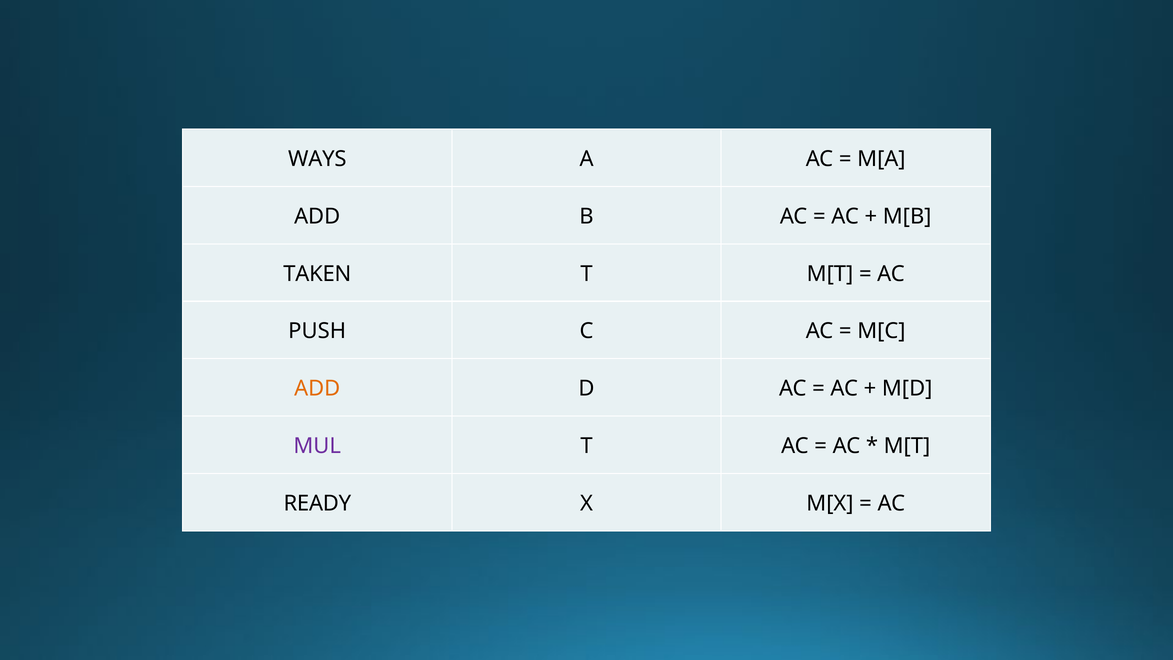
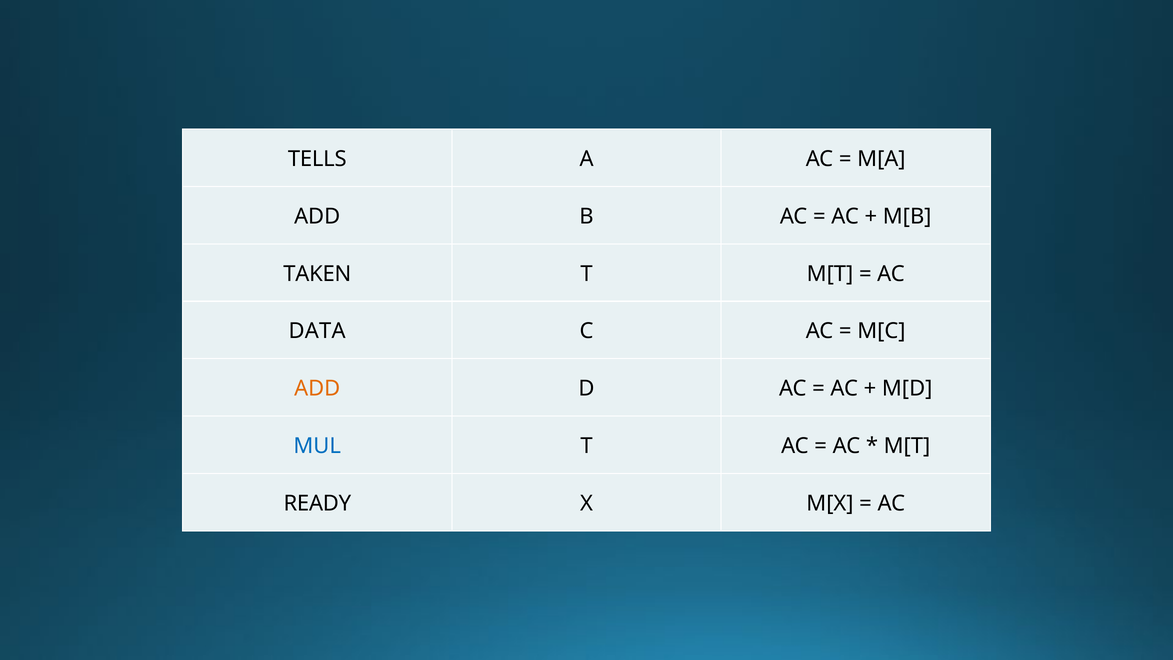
WAYS: WAYS -> TELLS
PUSH: PUSH -> DATA
MUL colour: purple -> blue
